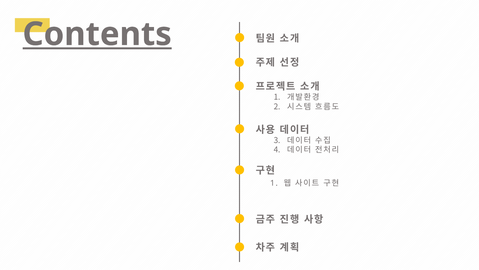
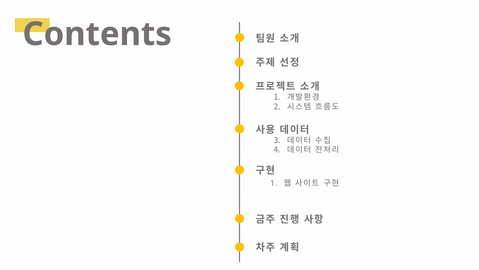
Contents underline: present -> none
